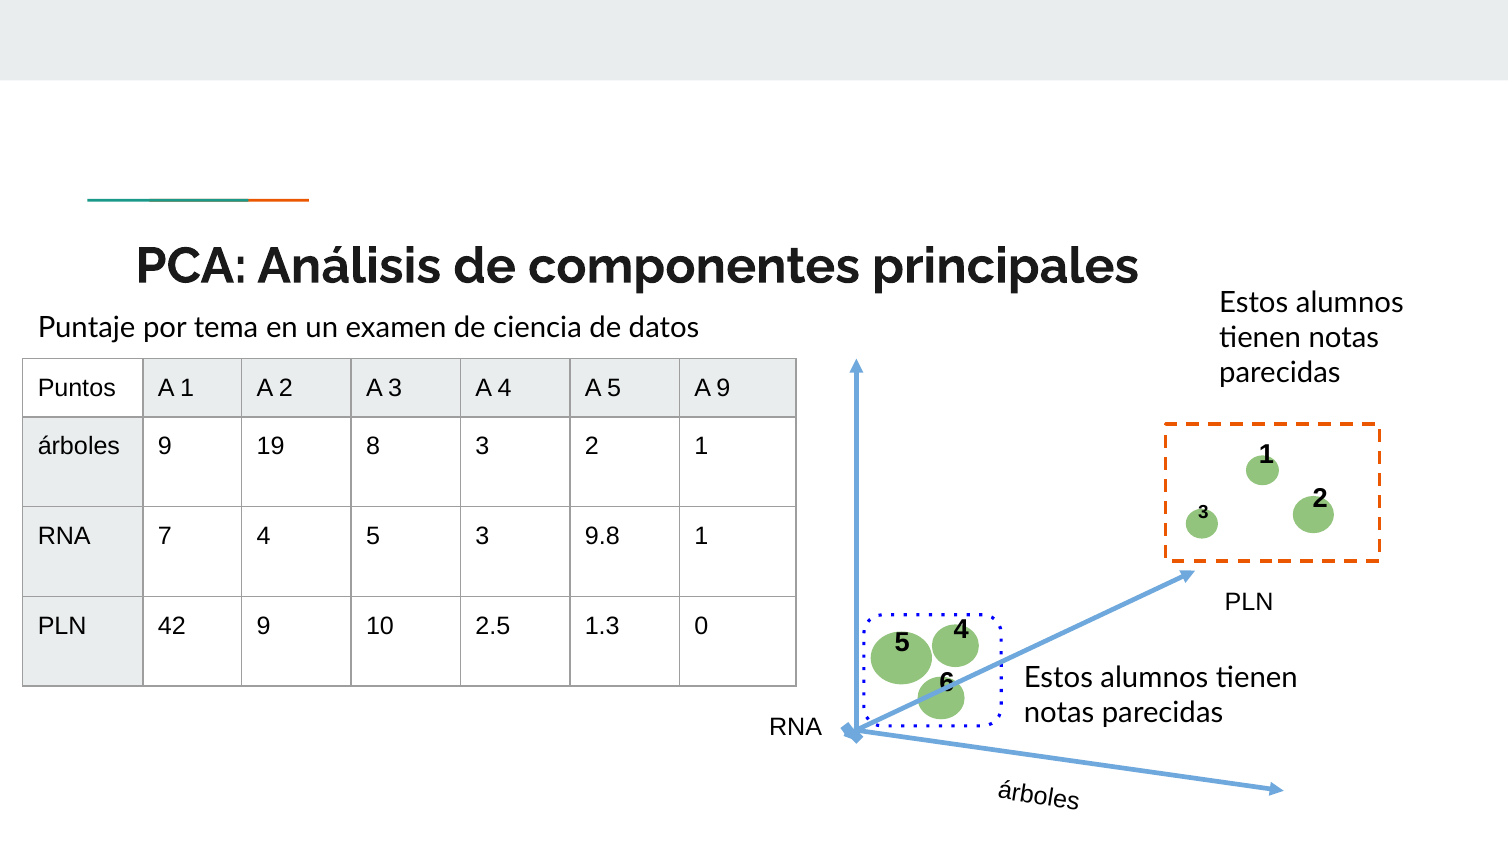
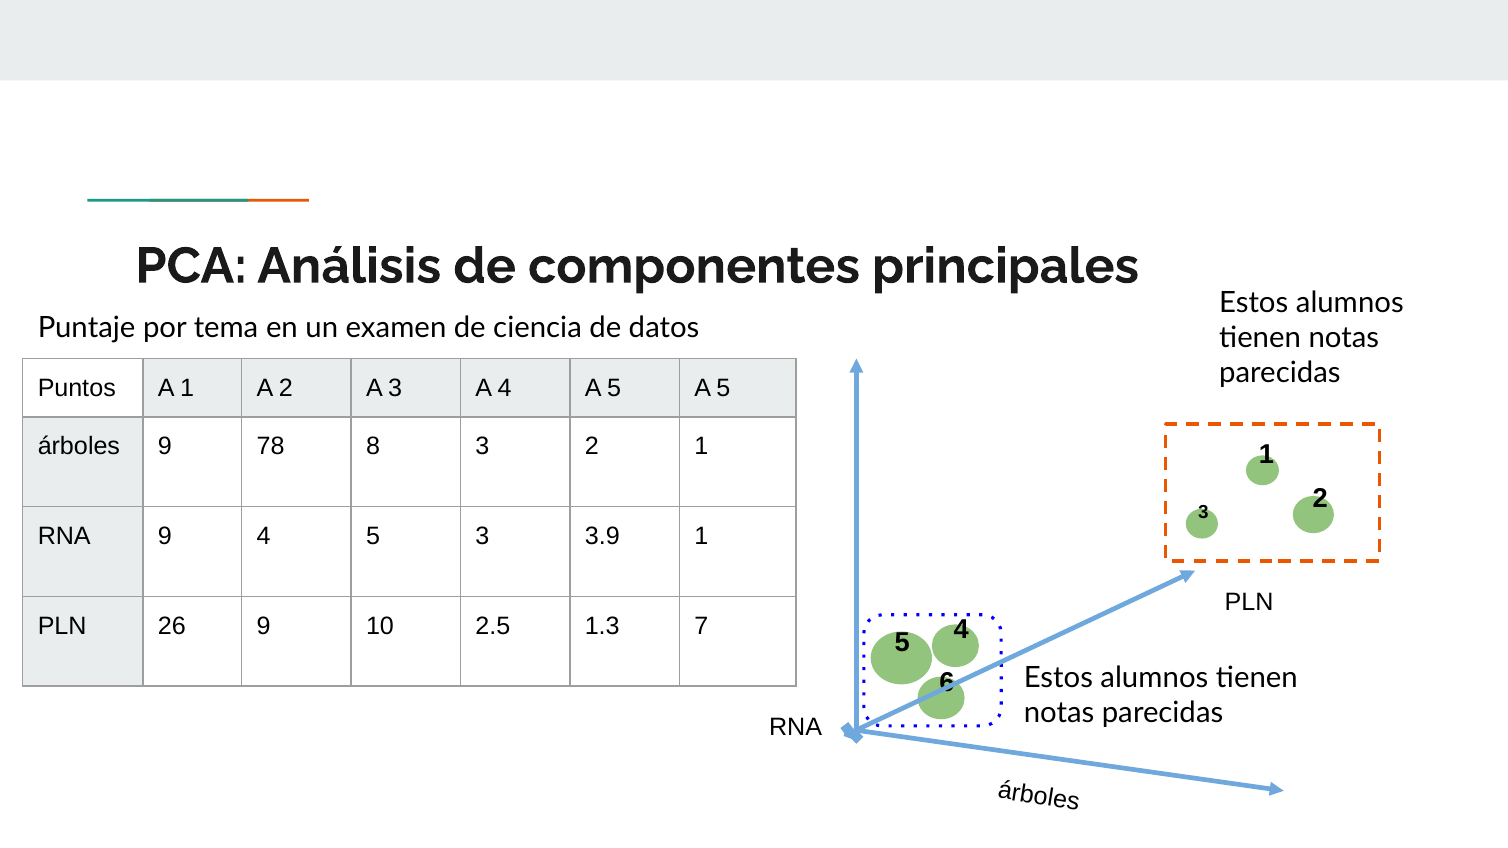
5 A 9: 9 -> 5
19: 19 -> 78
RNA 7: 7 -> 9
9.8: 9.8 -> 3.9
42: 42 -> 26
0: 0 -> 7
